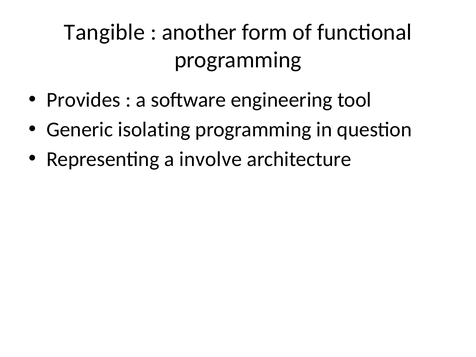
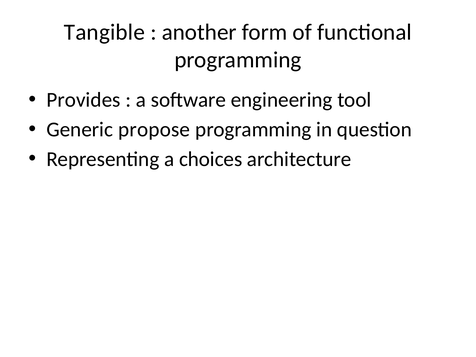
isolating: isolating -> propose
involve: involve -> choices
